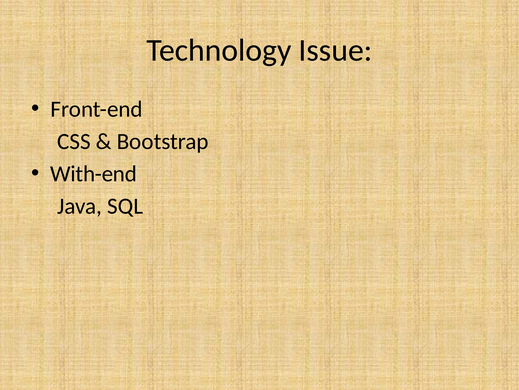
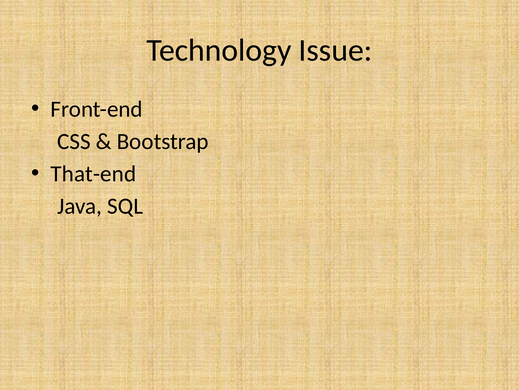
With-end: With-end -> That-end
